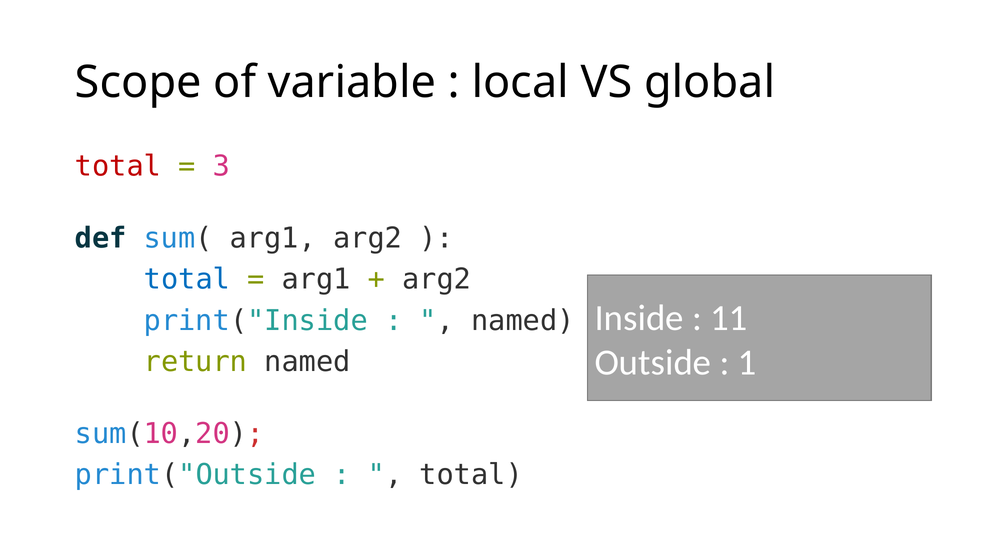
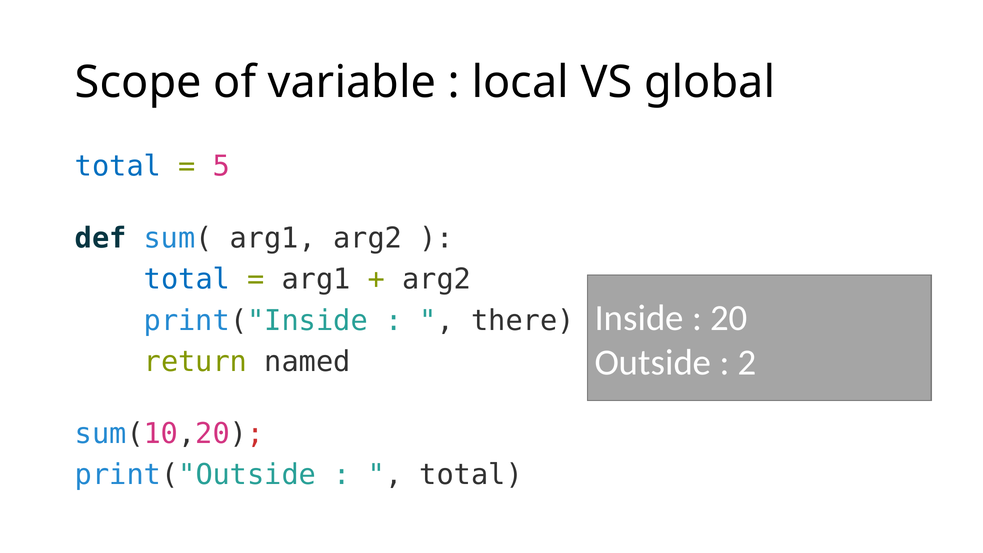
total at (118, 166) colour: red -> blue
3: 3 -> 5
11: 11 -> 20
named at (523, 321): named -> there
1: 1 -> 2
